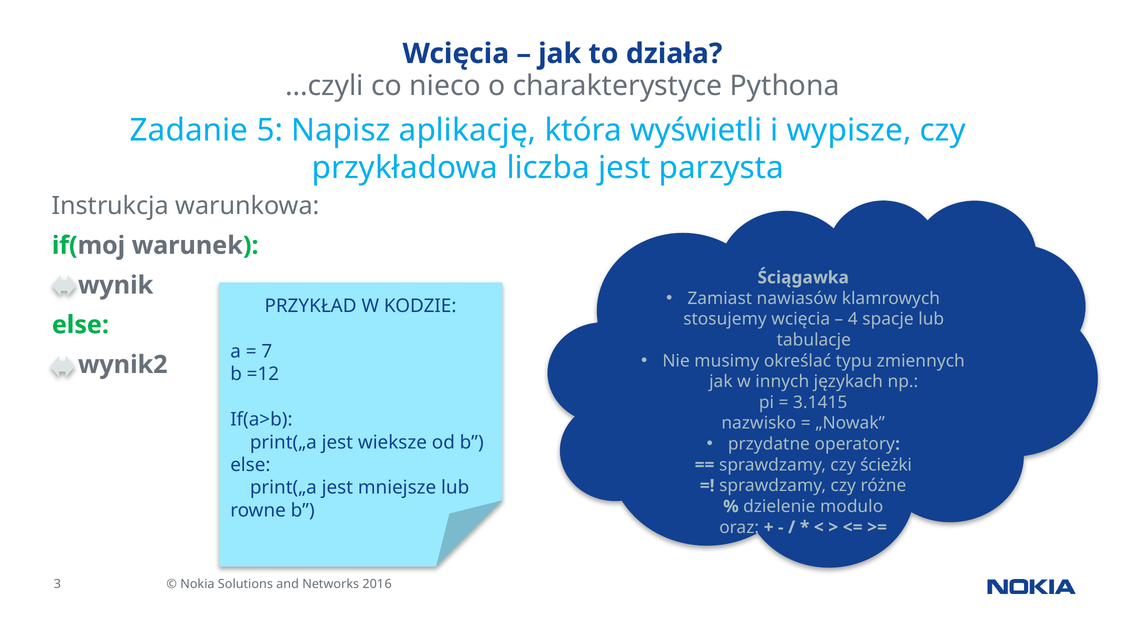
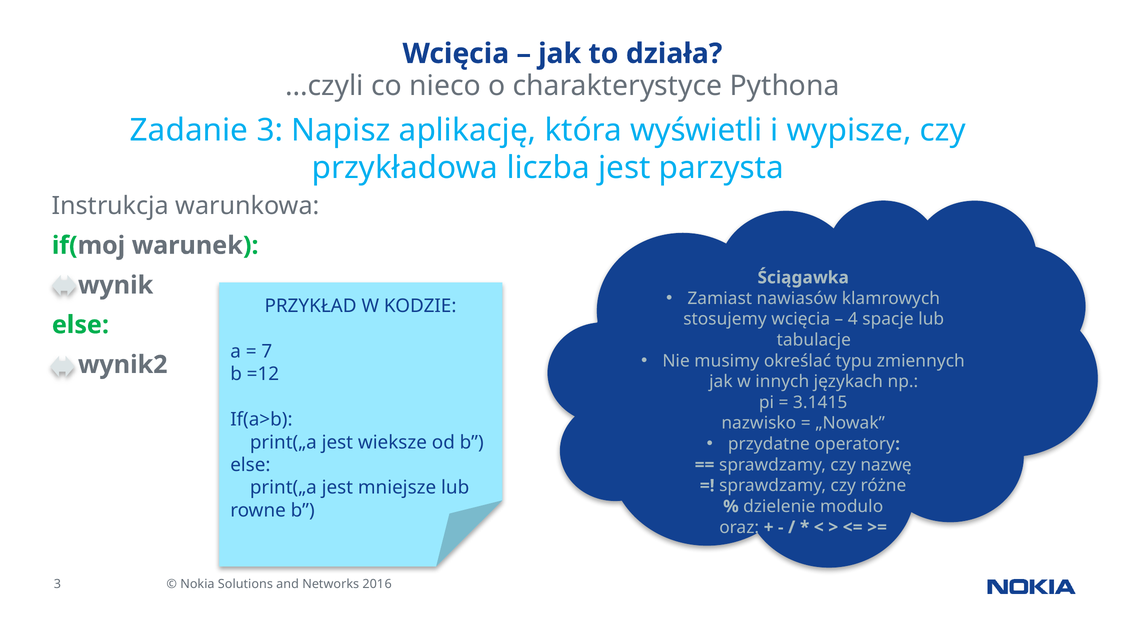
Zadanie 5: 5 -> 3
ścieżki: ścieżki -> nazwę
